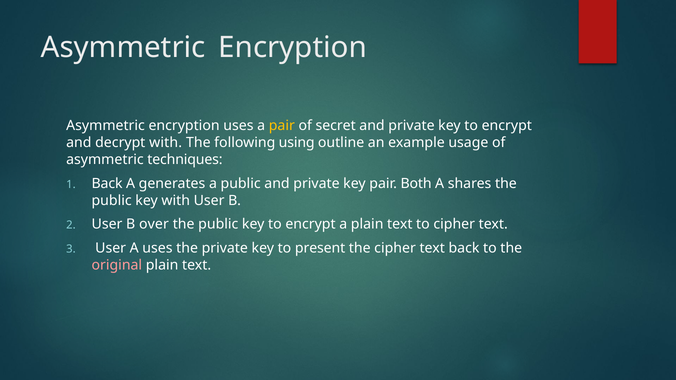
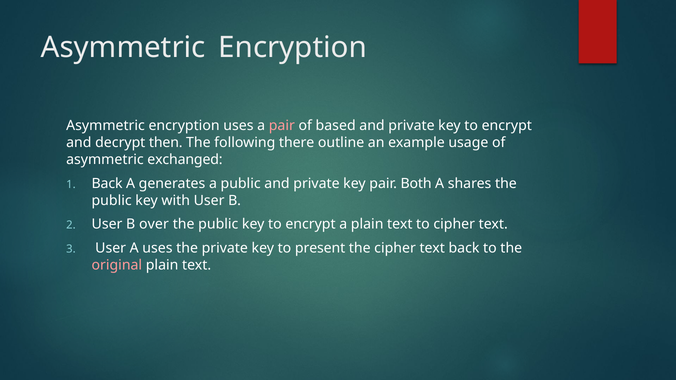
pair at (282, 126) colour: yellow -> pink
secret: secret -> based
decrypt with: with -> then
using: using -> there
techniques: techniques -> exchanged
